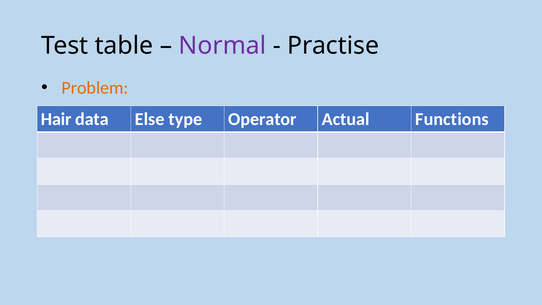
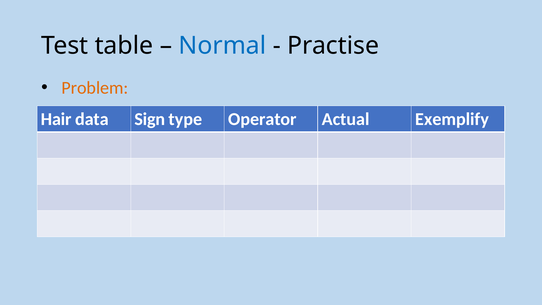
Normal colour: purple -> blue
Else: Else -> Sign
Functions: Functions -> Exemplify
